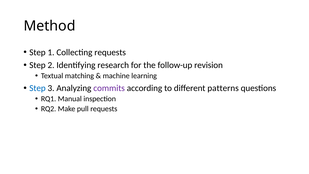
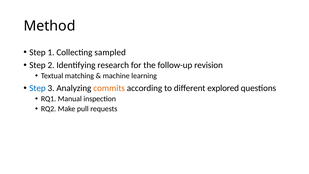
Collecting requests: requests -> sampled
commits colour: purple -> orange
patterns: patterns -> explored
